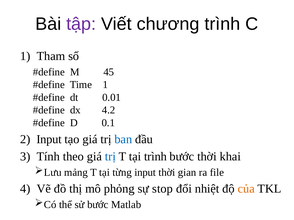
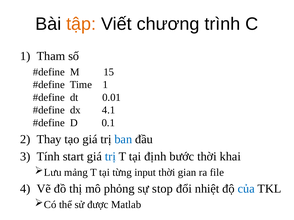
tập colour: purple -> orange
45: 45 -> 15
4.2: 4.2 -> 4.1
Input at (49, 139): Input -> Thay
theo: theo -> start
tại trình: trình -> định
của colour: orange -> blue
sử bước: bước -> được
